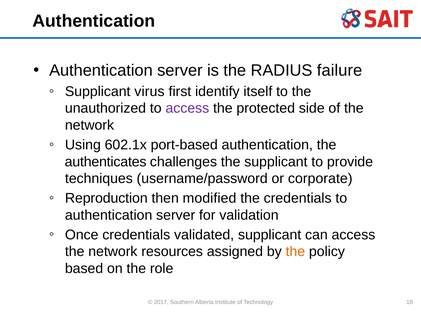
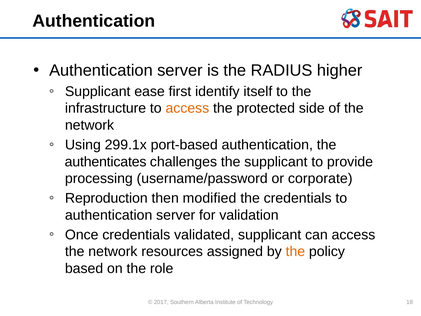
failure: failure -> higher
virus: virus -> ease
unauthorized: unauthorized -> infrastructure
access at (187, 108) colour: purple -> orange
602.1x: 602.1x -> 299.1x
techniques: techniques -> processing
